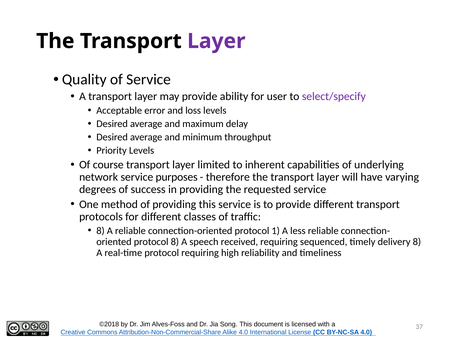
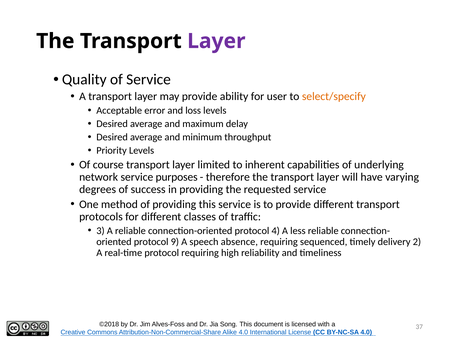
select/specify colour: purple -> orange
8 at (101, 231): 8 -> 3
1: 1 -> 4
protocol 8: 8 -> 9
received: received -> absence
delivery 8: 8 -> 2
